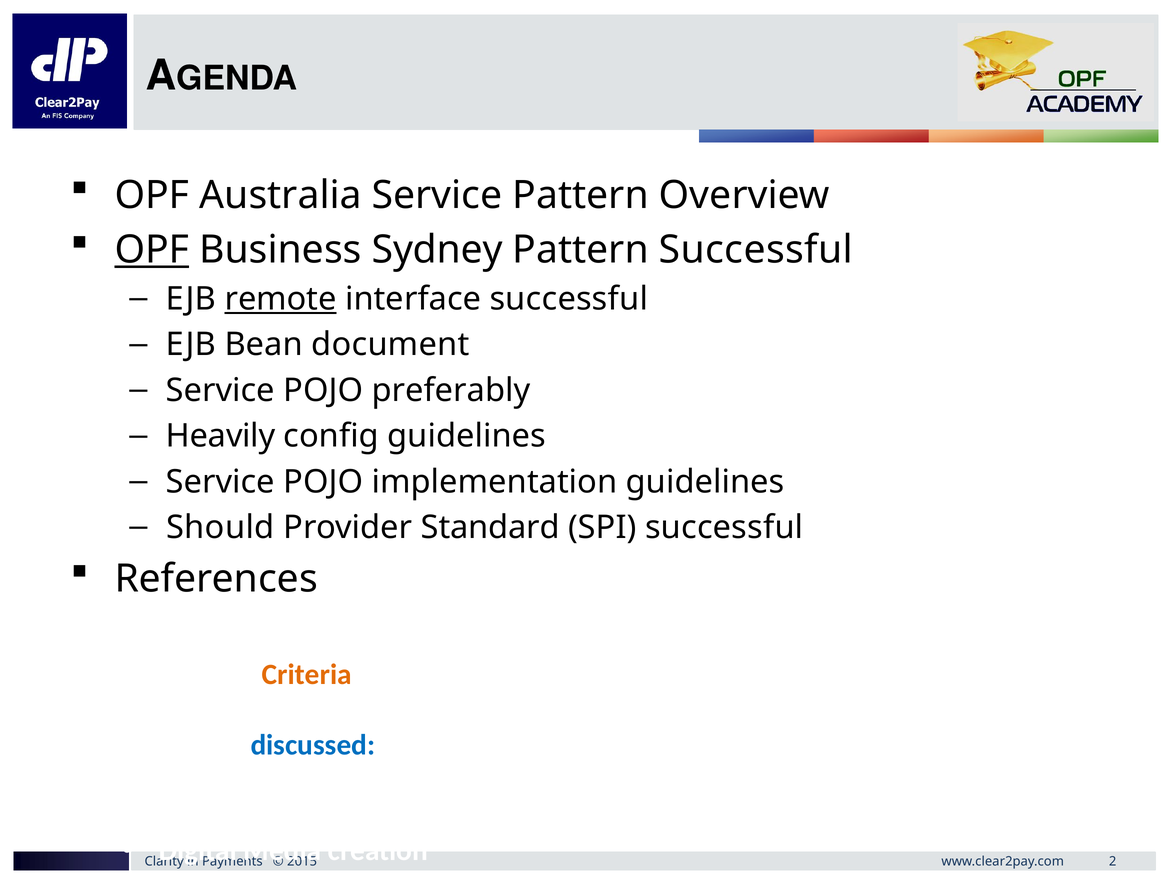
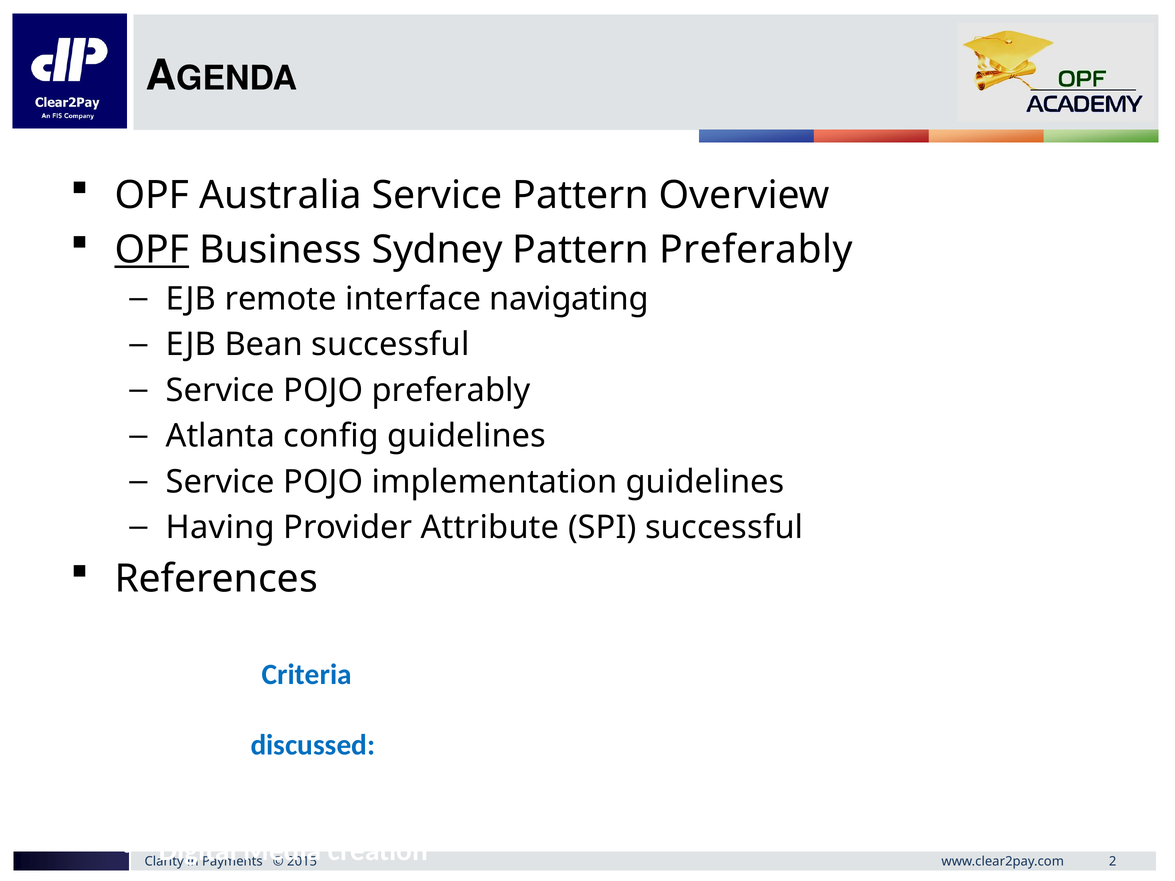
Pattern Successful: Successful -> Preferably
remote underline: present -> none
interface successful: successful -> navigating
Bean document: document -> successful
Heavily: Heavily -> Atlanta
Should: Should -> Having
Standard: Standard -> Attribute
Criteria colour: orange -> blue
